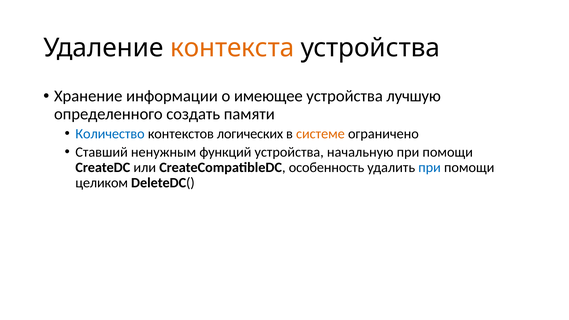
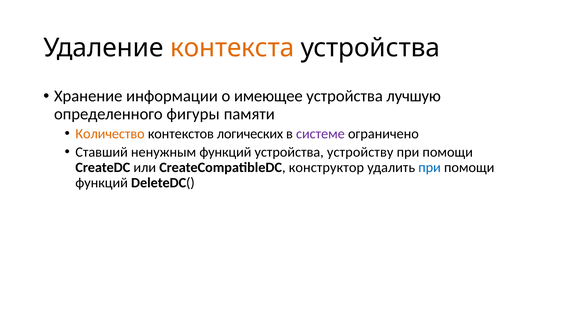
создать: создать -> фигуры
Количество colour: blue -> orange
системе colour: orange -> purple
начальную: начальную -> устройству
особенность: особенность -> конструктор
целиком at (102, 183): целиком -> функций
